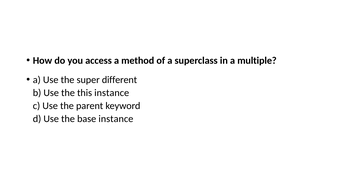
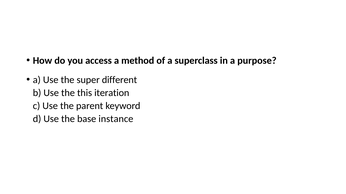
multiple: multiple -> purpose
this instance: instance -> iteration
